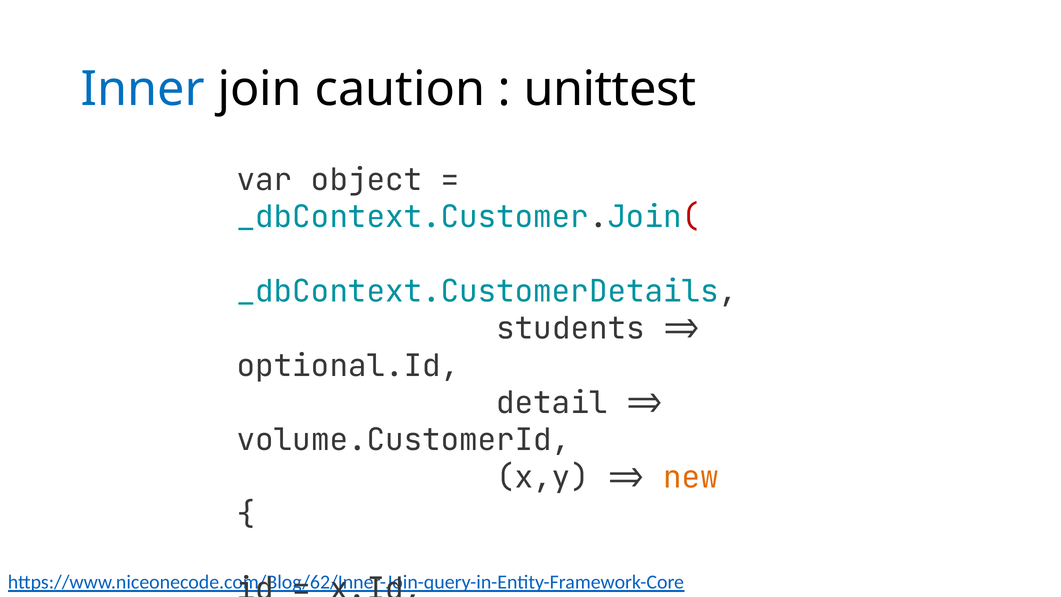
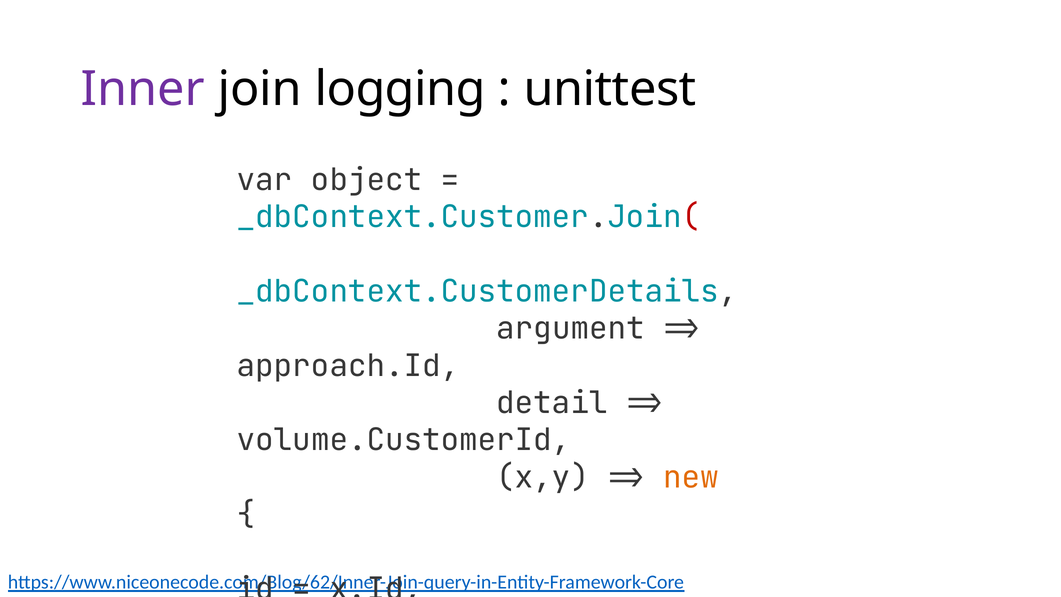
Inner colour: blue -> purple
caution: caution -> logging
students: students -> argument
optional.Id: optional.Id -> approach.Id
